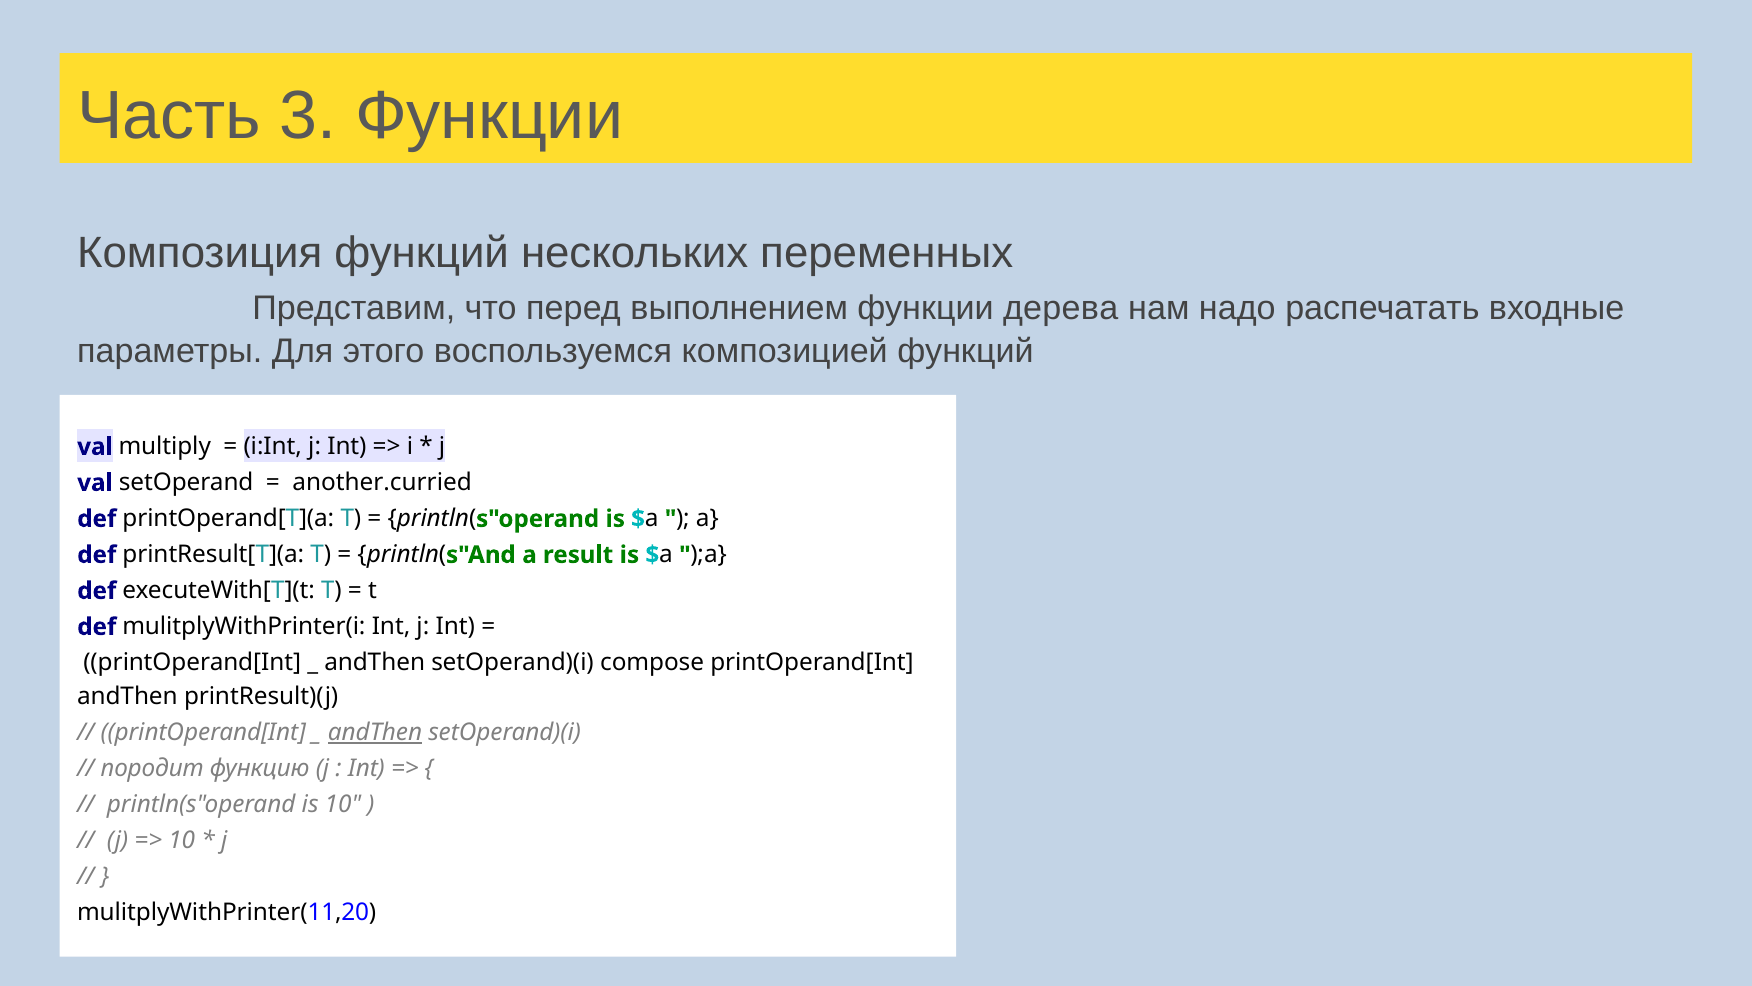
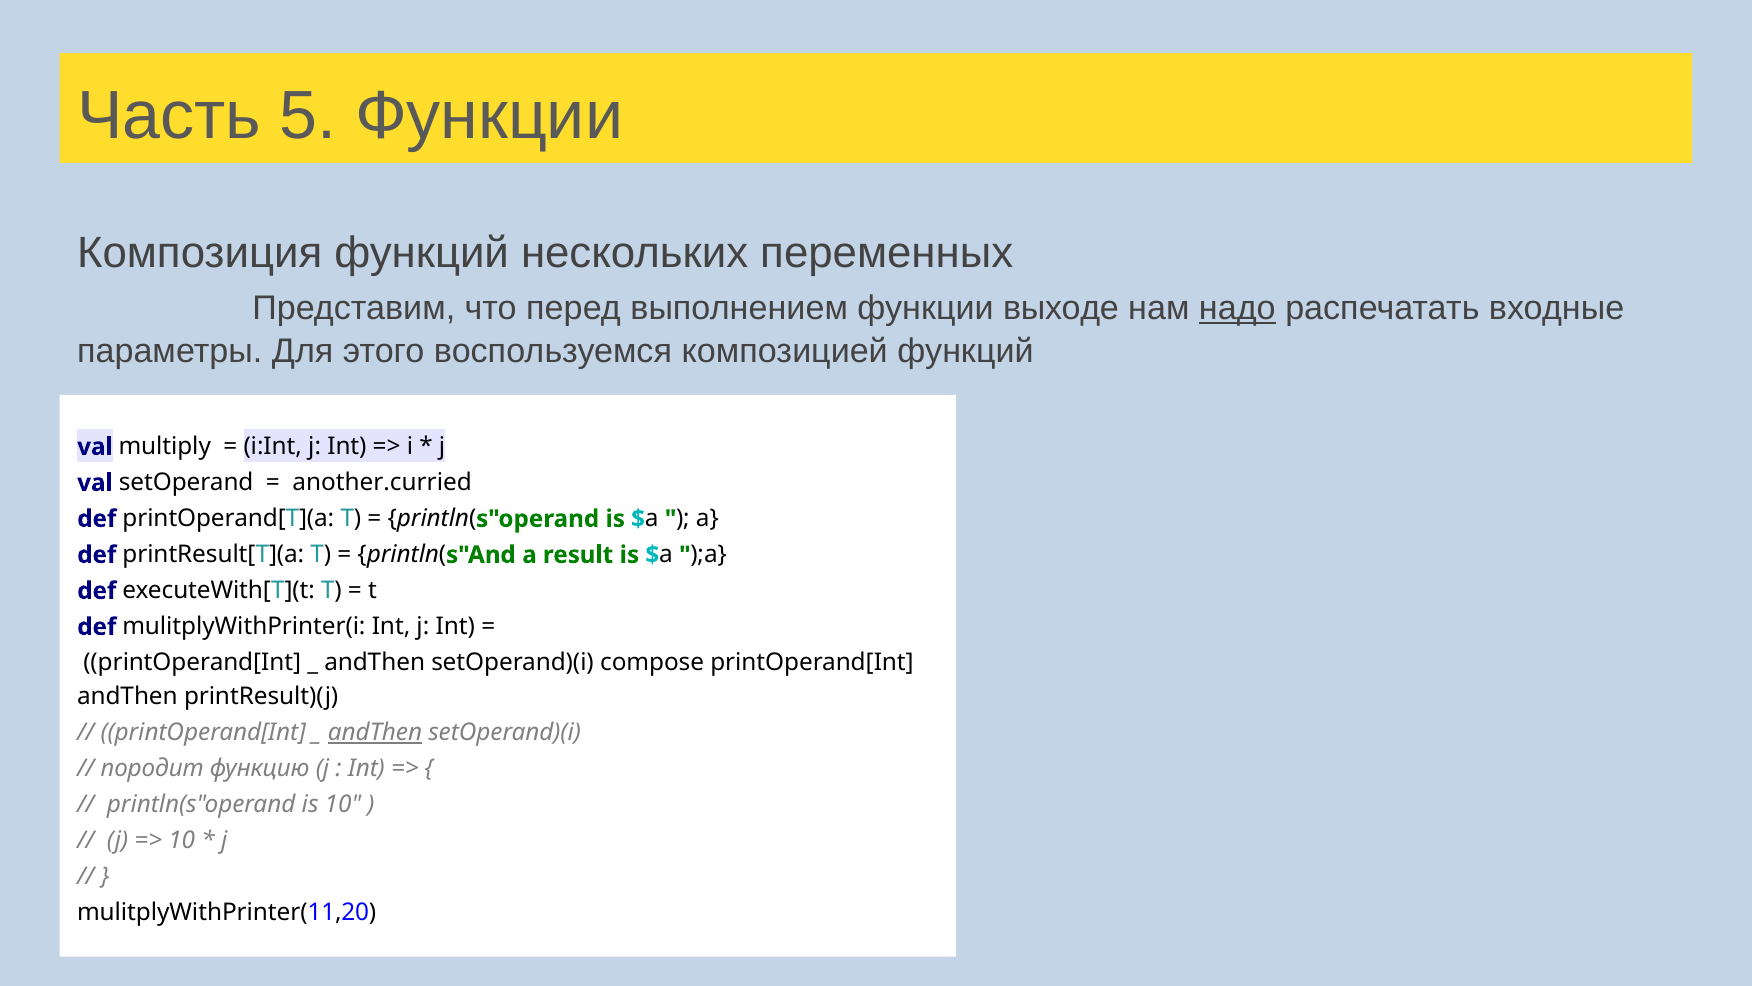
3: 3 -> 5
дерева: дерева -> выходе
надо underline: none -> present
